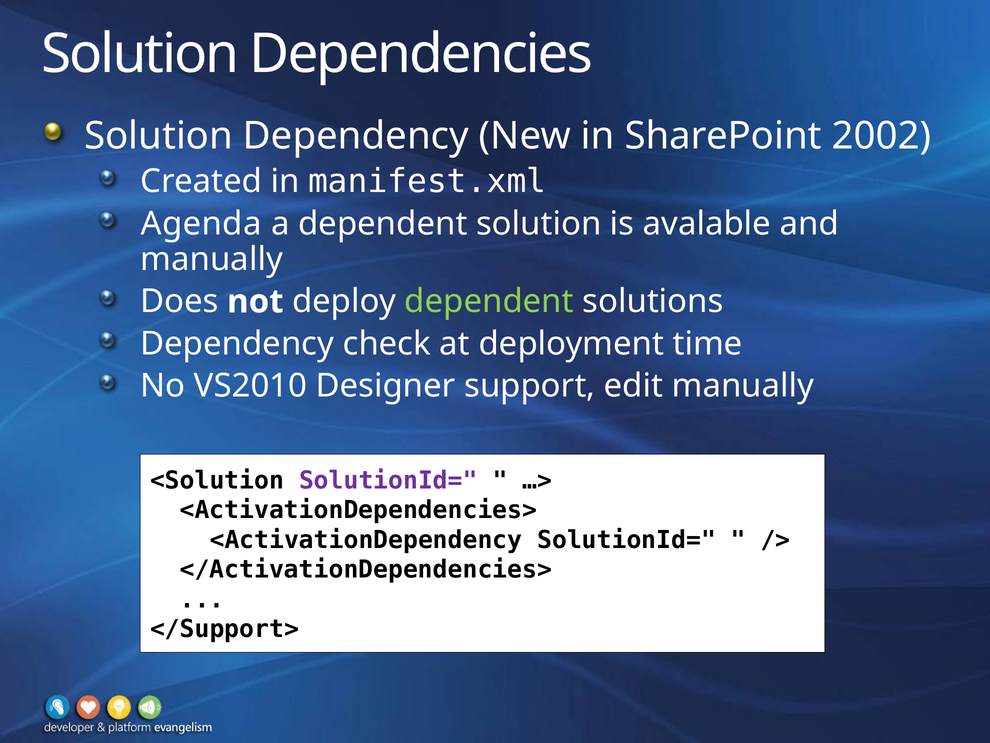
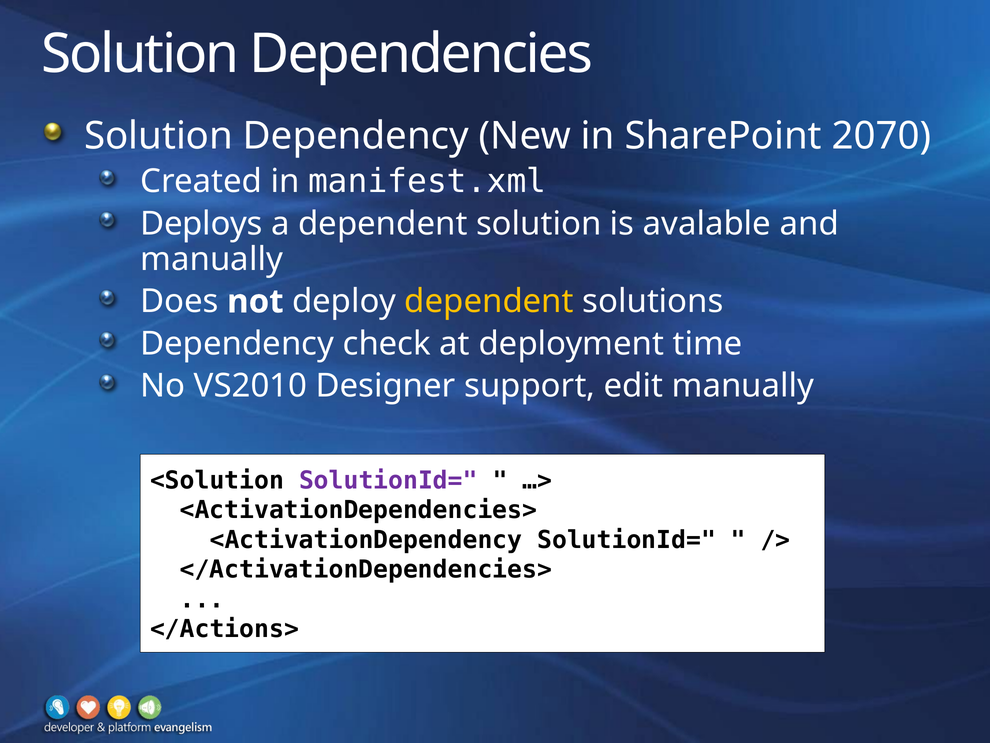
2002: 2002 -> 2070
Agenda: Agenda -> Deploys
dependent at (489, 301) colour: light green -> yellow
</Support>: </Support> -> </Actions>
